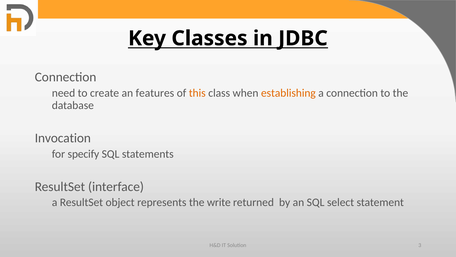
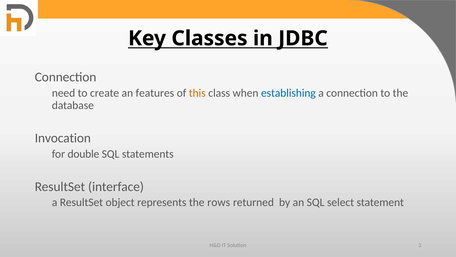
establishing colour: orange -> blue
specify: specify -> double
write: write -> rows
